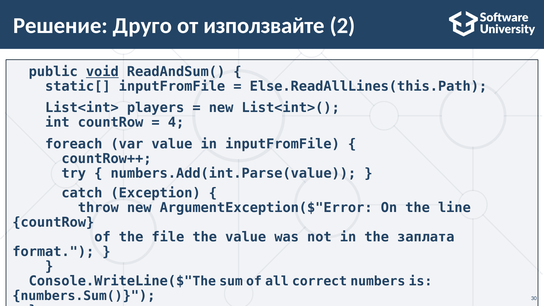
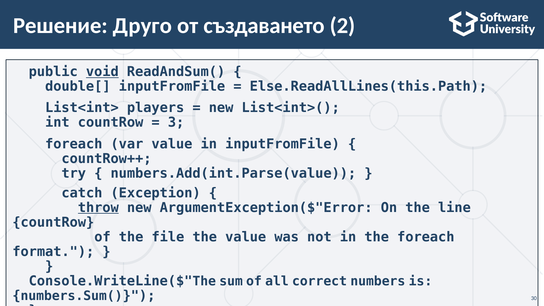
използвайте: използвайте -> създаването
static[: static[ -> double[
4: 4 -> 3
throw underline: none -> present
the заплата: заплата -> foreach
